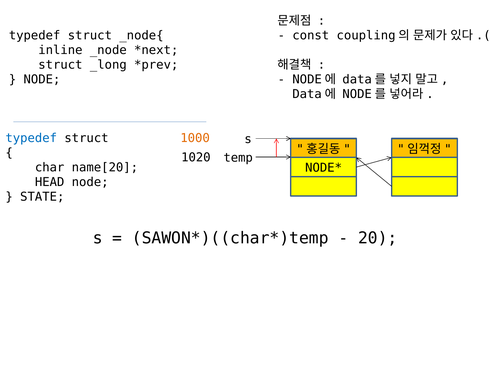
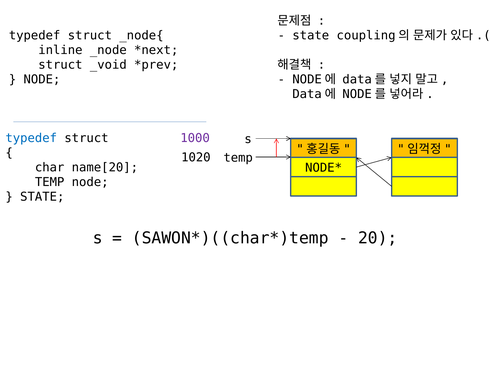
const at (311, 35): const -> state
_long: _long -> _void
1000 colour: orange -> purple
HEAD at (50, 182): HEAD -> TEMP
